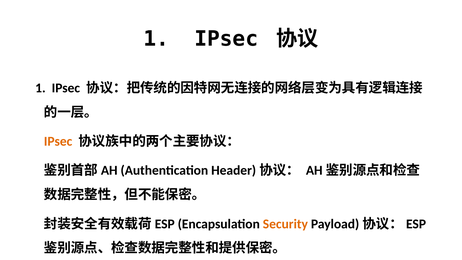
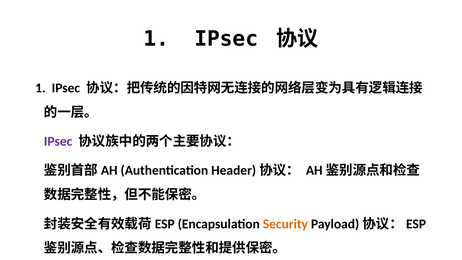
IPsec at (58, 141) colour: orange -> purple
